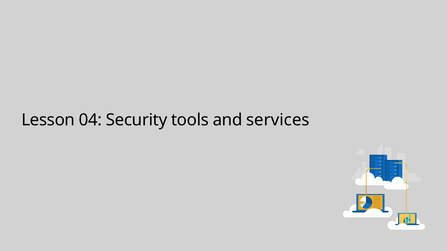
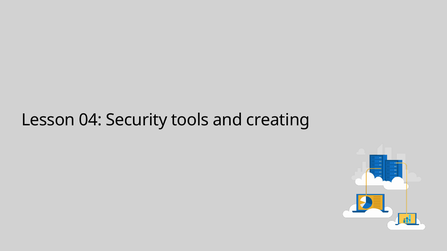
services: services -> creating
